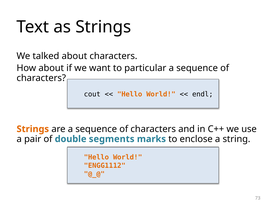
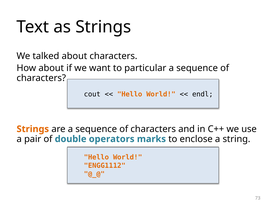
segments: segments -> operators
